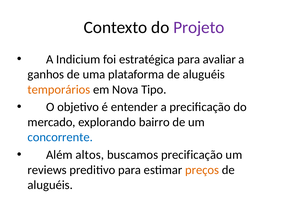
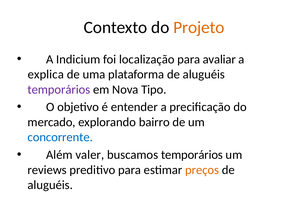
Projeto colour: purple -> orange
estratégica: estratégica -> localização
ganhos: ganhos -> explica
temporários at (59, 90) colour: orange -> purple
altos: altos -> valer
buscamos precificação: precificação -> temporários
